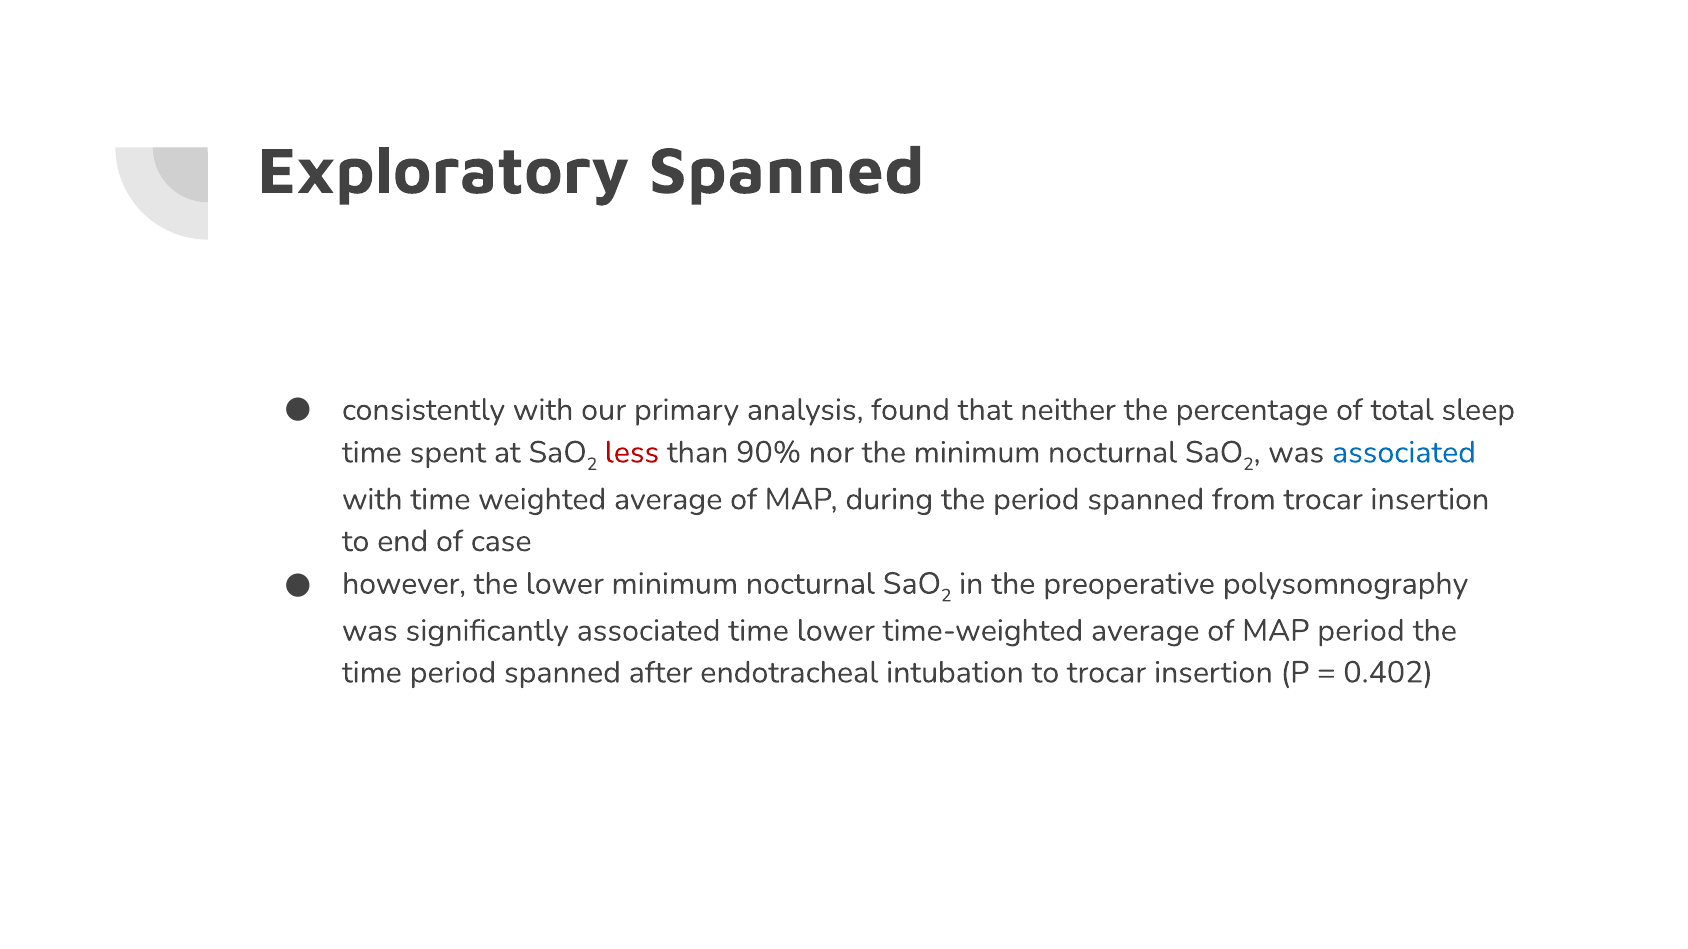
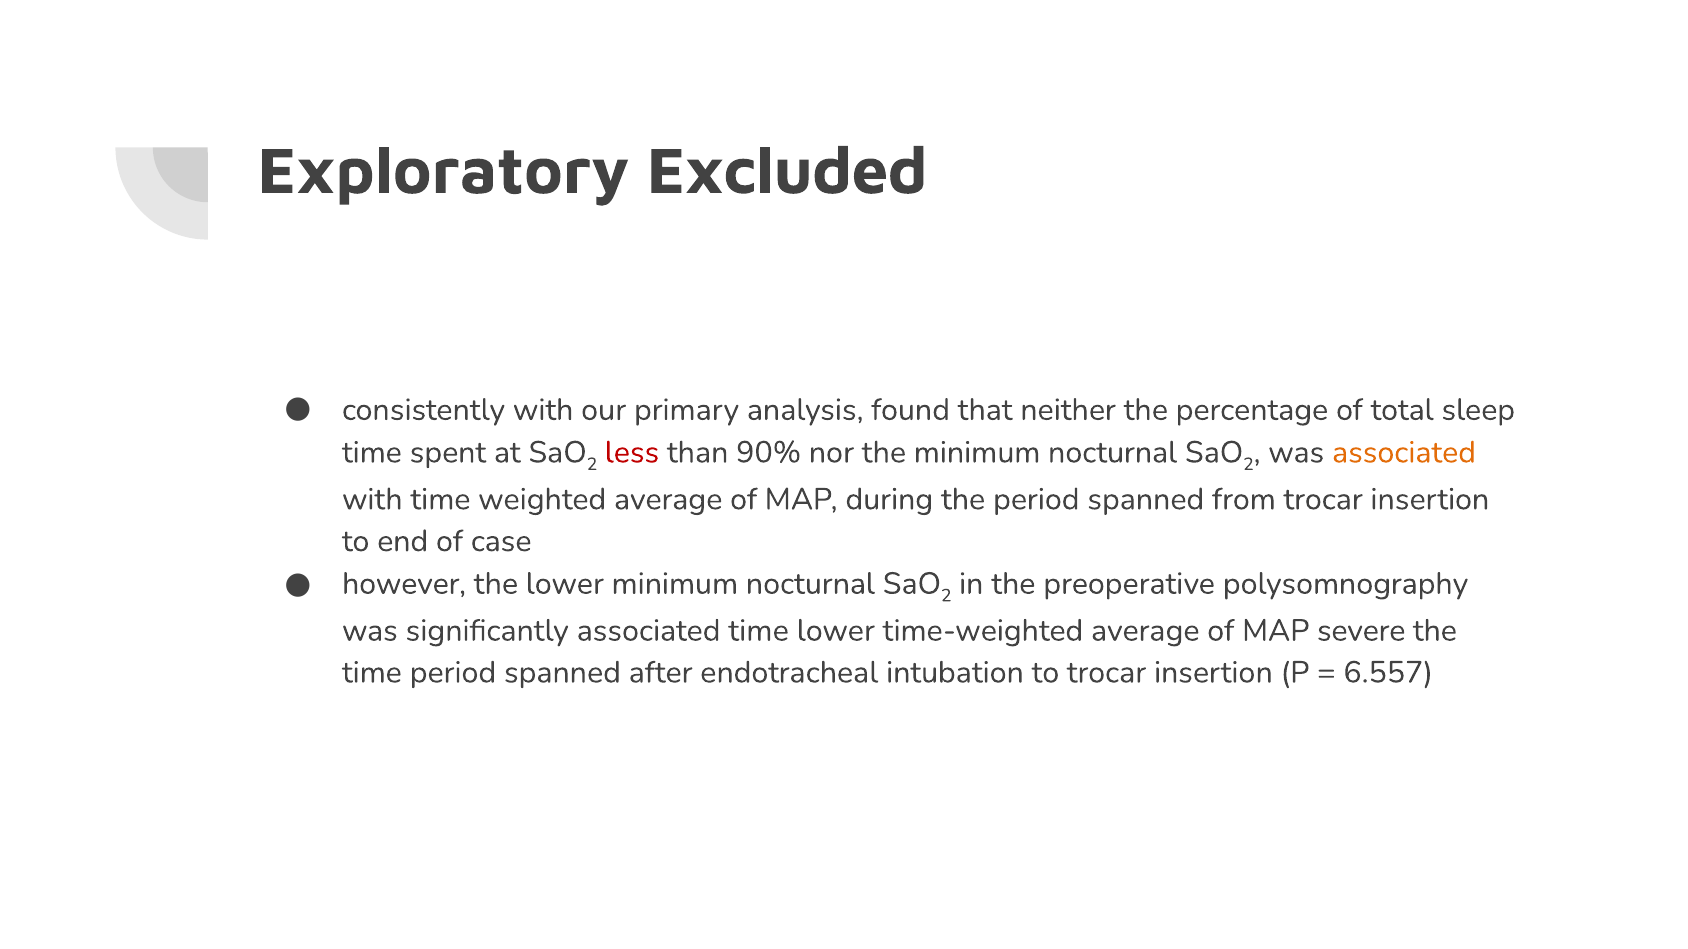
Exploratory Spanned: Spanned -> Excluded
associated at (1404, 453) colour: blue -> orange
MAP period: period -> severe
0.402: 0.402 -> 6.557
